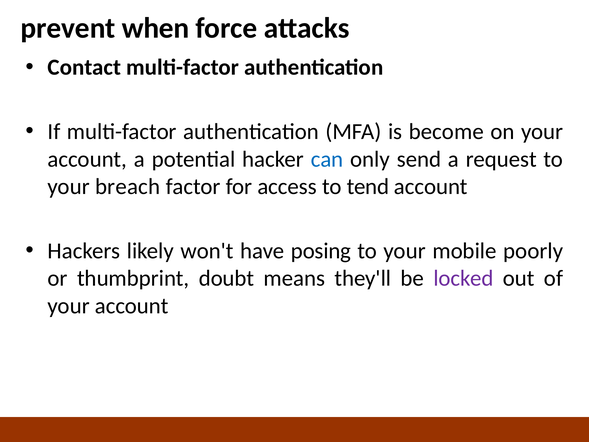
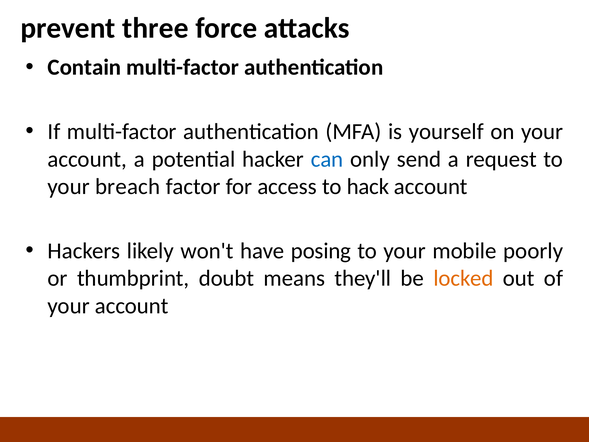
when: when -> three
Contact: Contact -> Contain
become: become -> yourself
tend: tend -> hack
locked colour: purple -> orange
